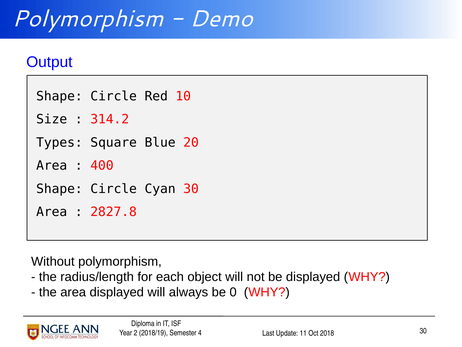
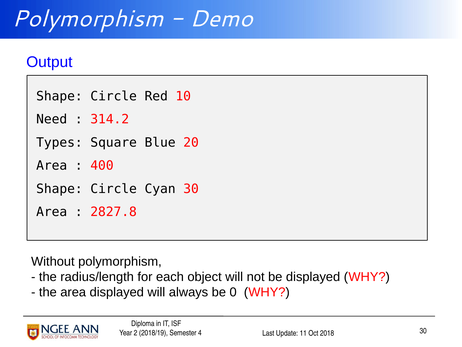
Size: Size -> Need
